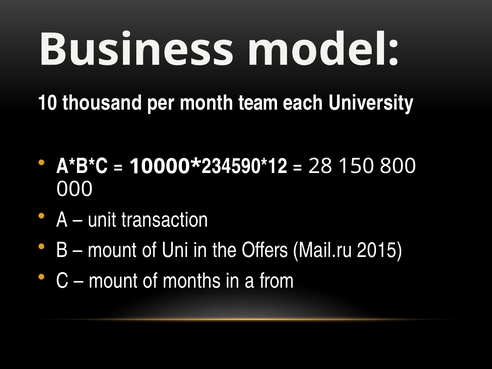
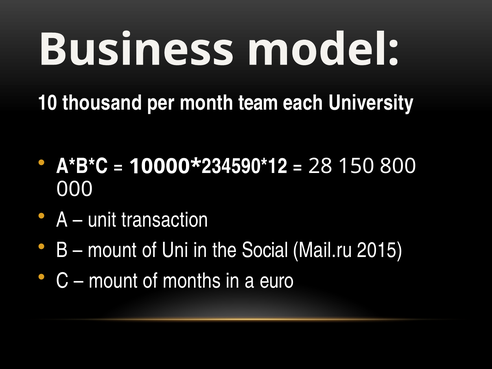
Offers: Offers -> Social
from: from -> euro
